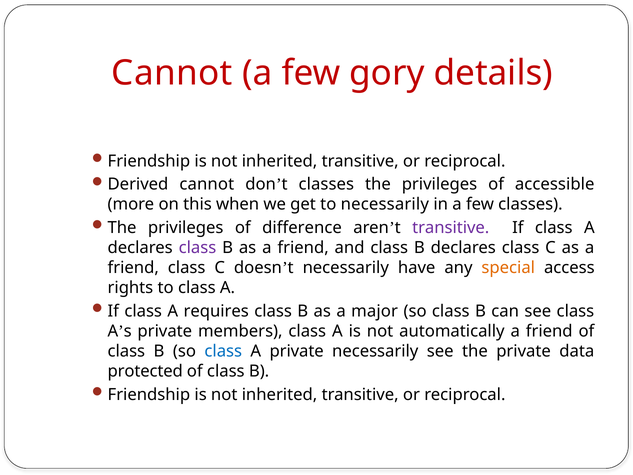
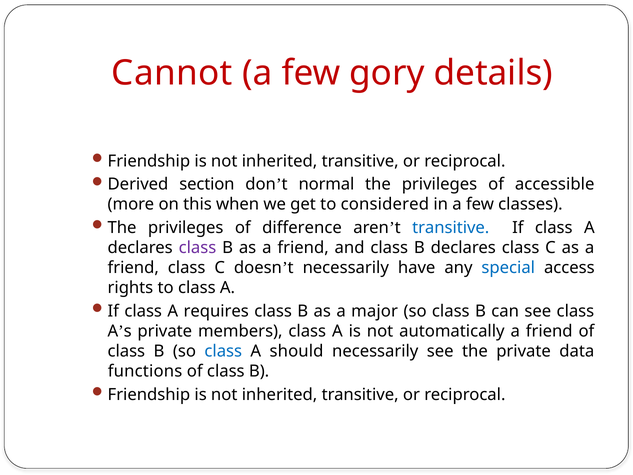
Derived cannot: cannot -> section
classes at (326, 184): classes -> normal
to necessarily: necessarily -> considered
transitive at (451, 228) colour: purple -> blue
special colour: orange -> blue
A private: private -> should
protected: protected -> functions
